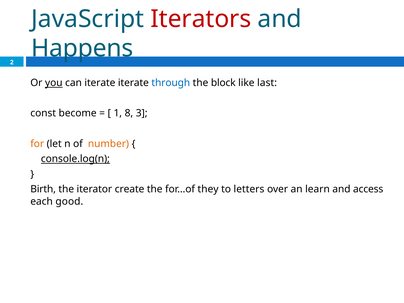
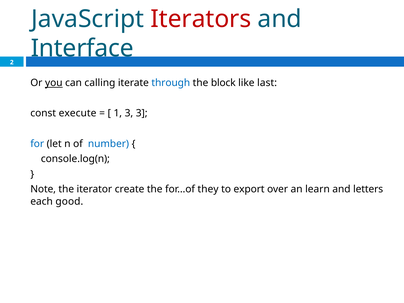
Happens: Happens -> Interface
can iterate: iterate -> calling
become: become -> execute
1 8: 8 -> 3
for colour: orange -> blue
number colour: orange -> blue
console.log(n underline: present -> none
Birth: Birth -> Note
letters: letters -> export
access: access -> letters
